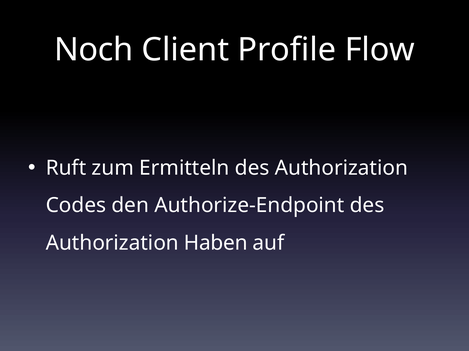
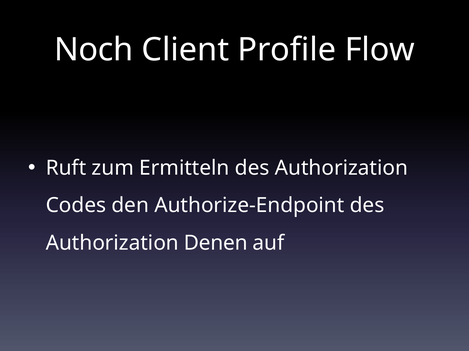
Haben: Haben -> Denen
